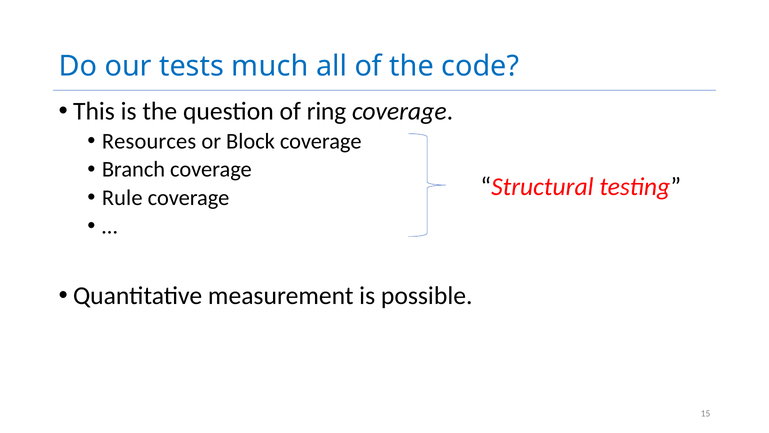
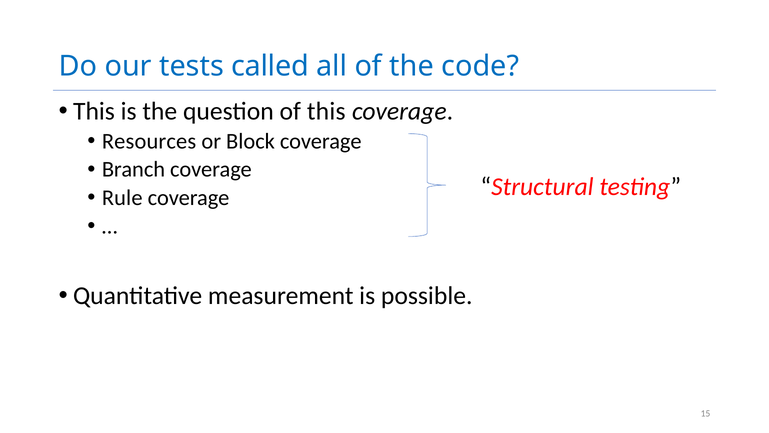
much: much -> called
of ring: ring -> this
